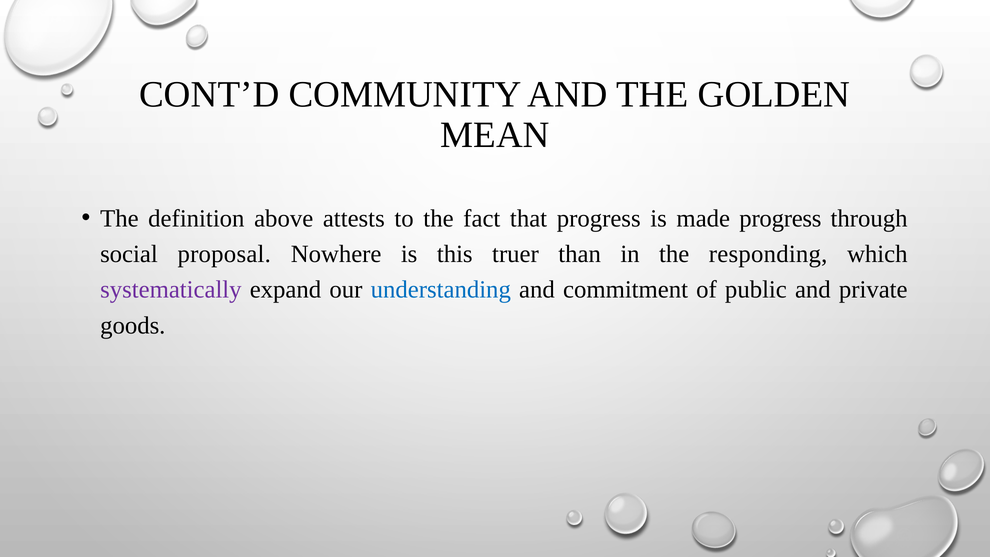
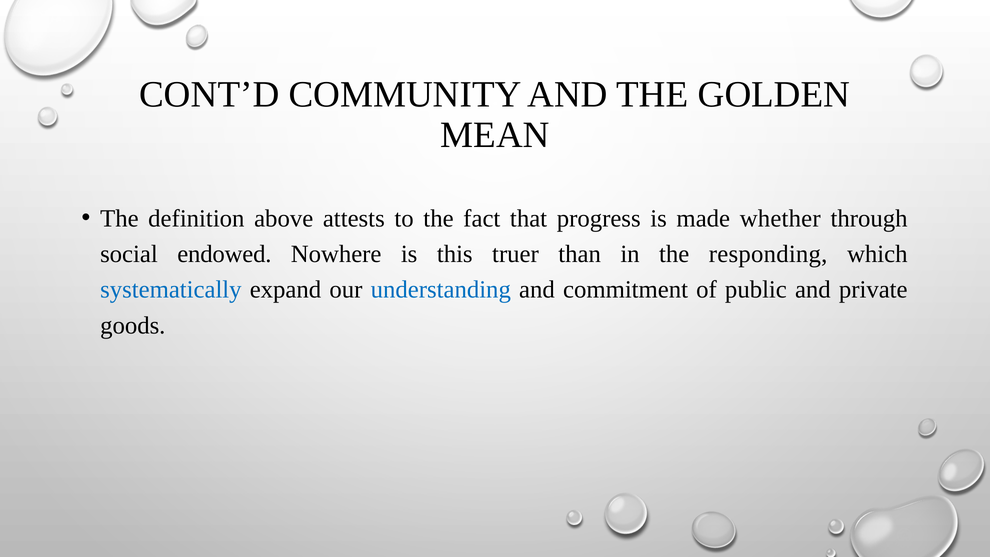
made progress: progress -> whether
proposal: proposal -> endowed
systematically colour: purple -> blue
